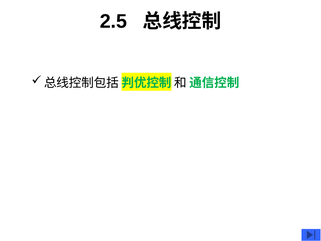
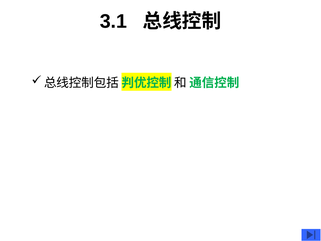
2.5: 2.5 -> 3.1
